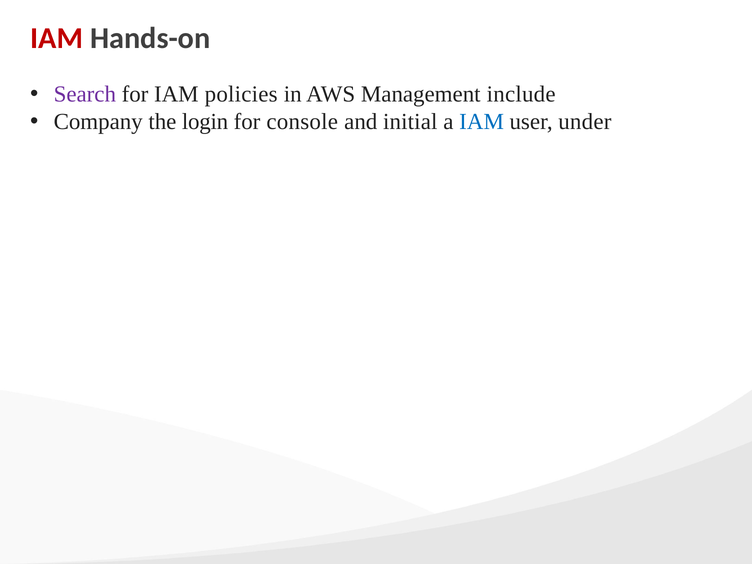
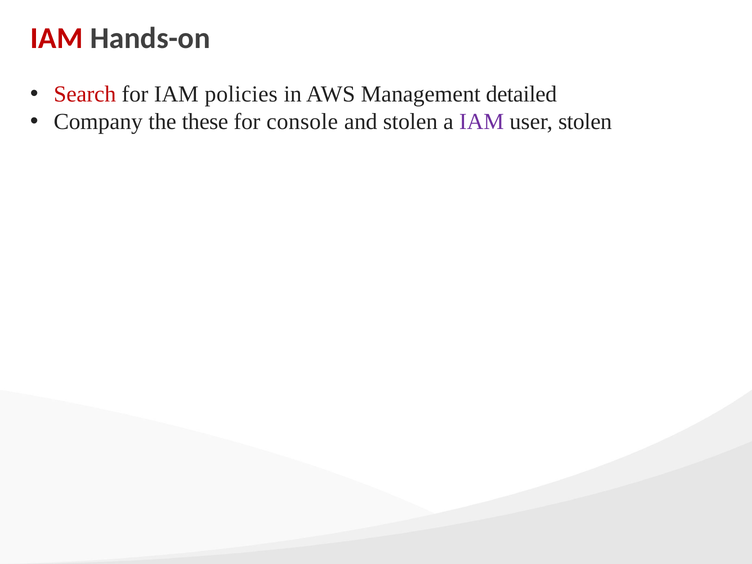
Search colour: purple -> red
include: include -> detailed
login: login -> these
and initial: initial -> stolen
IAM at (482, 122) colour: blue -> purple
user under: under -> stolen
